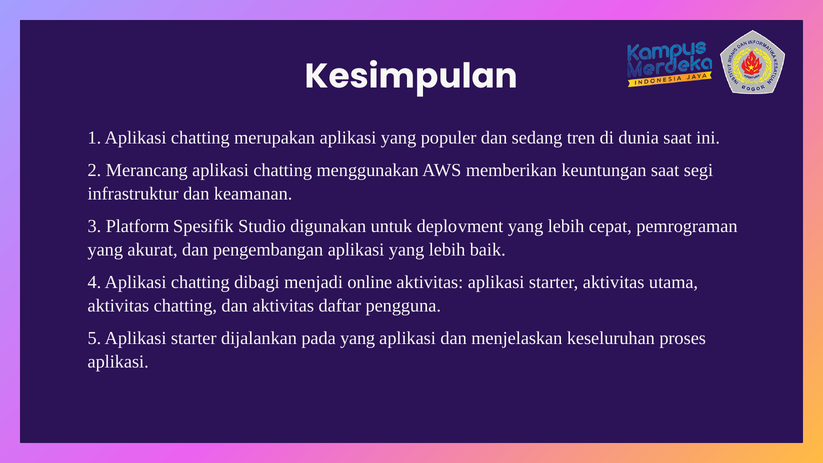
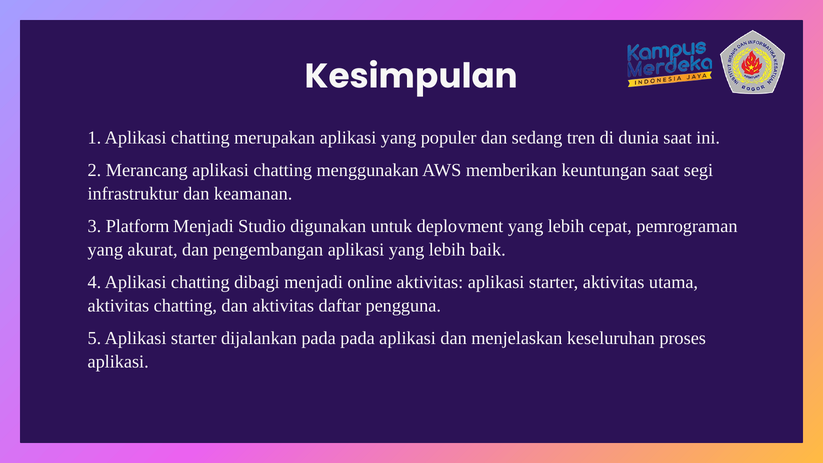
Platform Spesifik: Spesifik -> Menjadi
pada yang: yang -> pada
